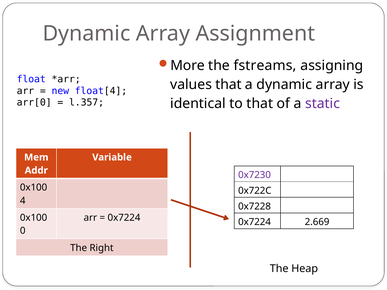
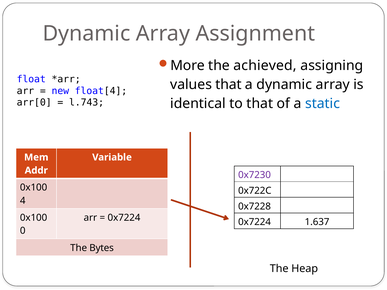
fstreams: fstreams -> achieved
l.357: l.357 -> l.743
static colour: purple -> blue
2.669: 2.669 -> 1.637
Right: Right -> Bytes
